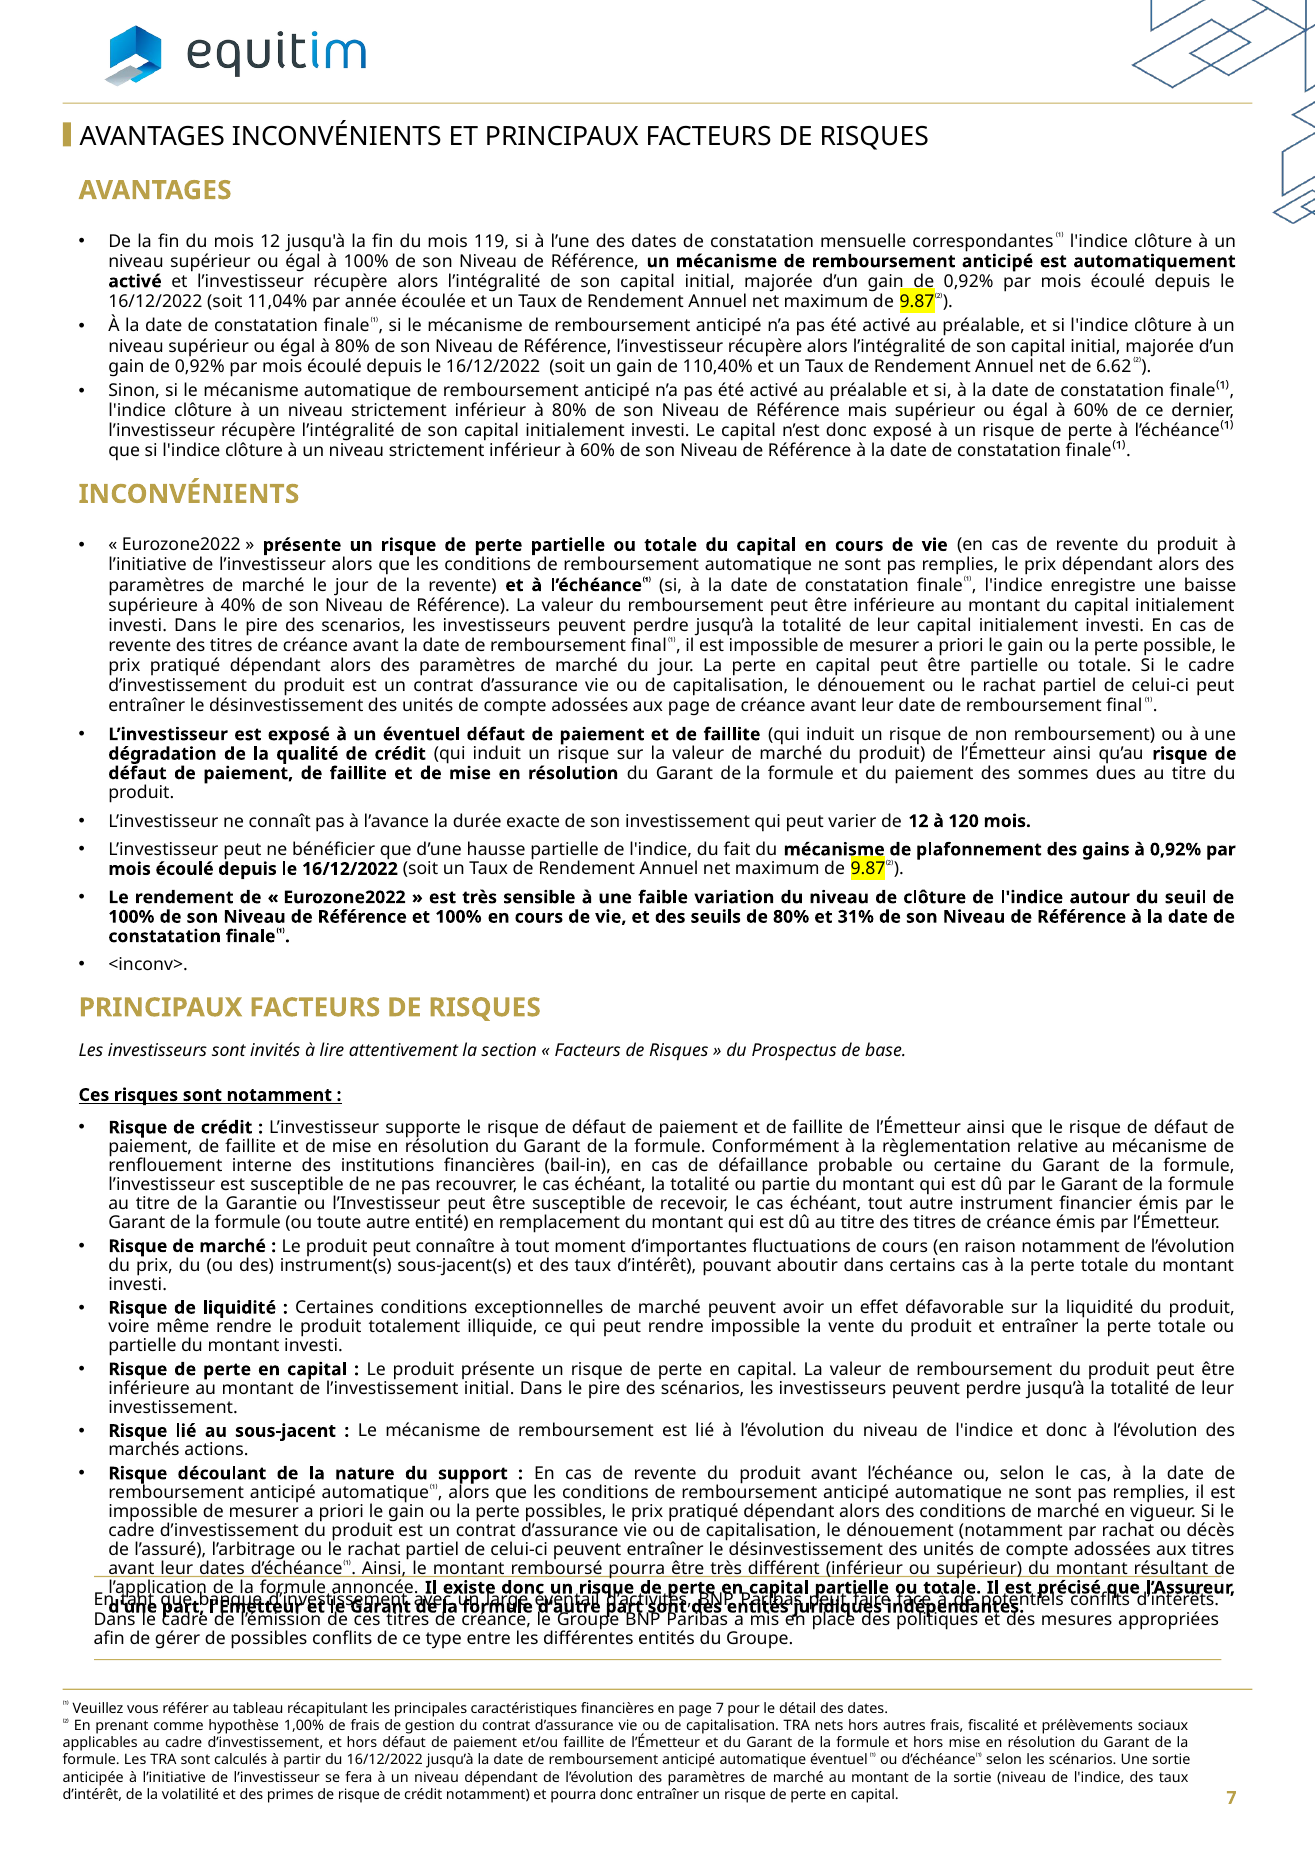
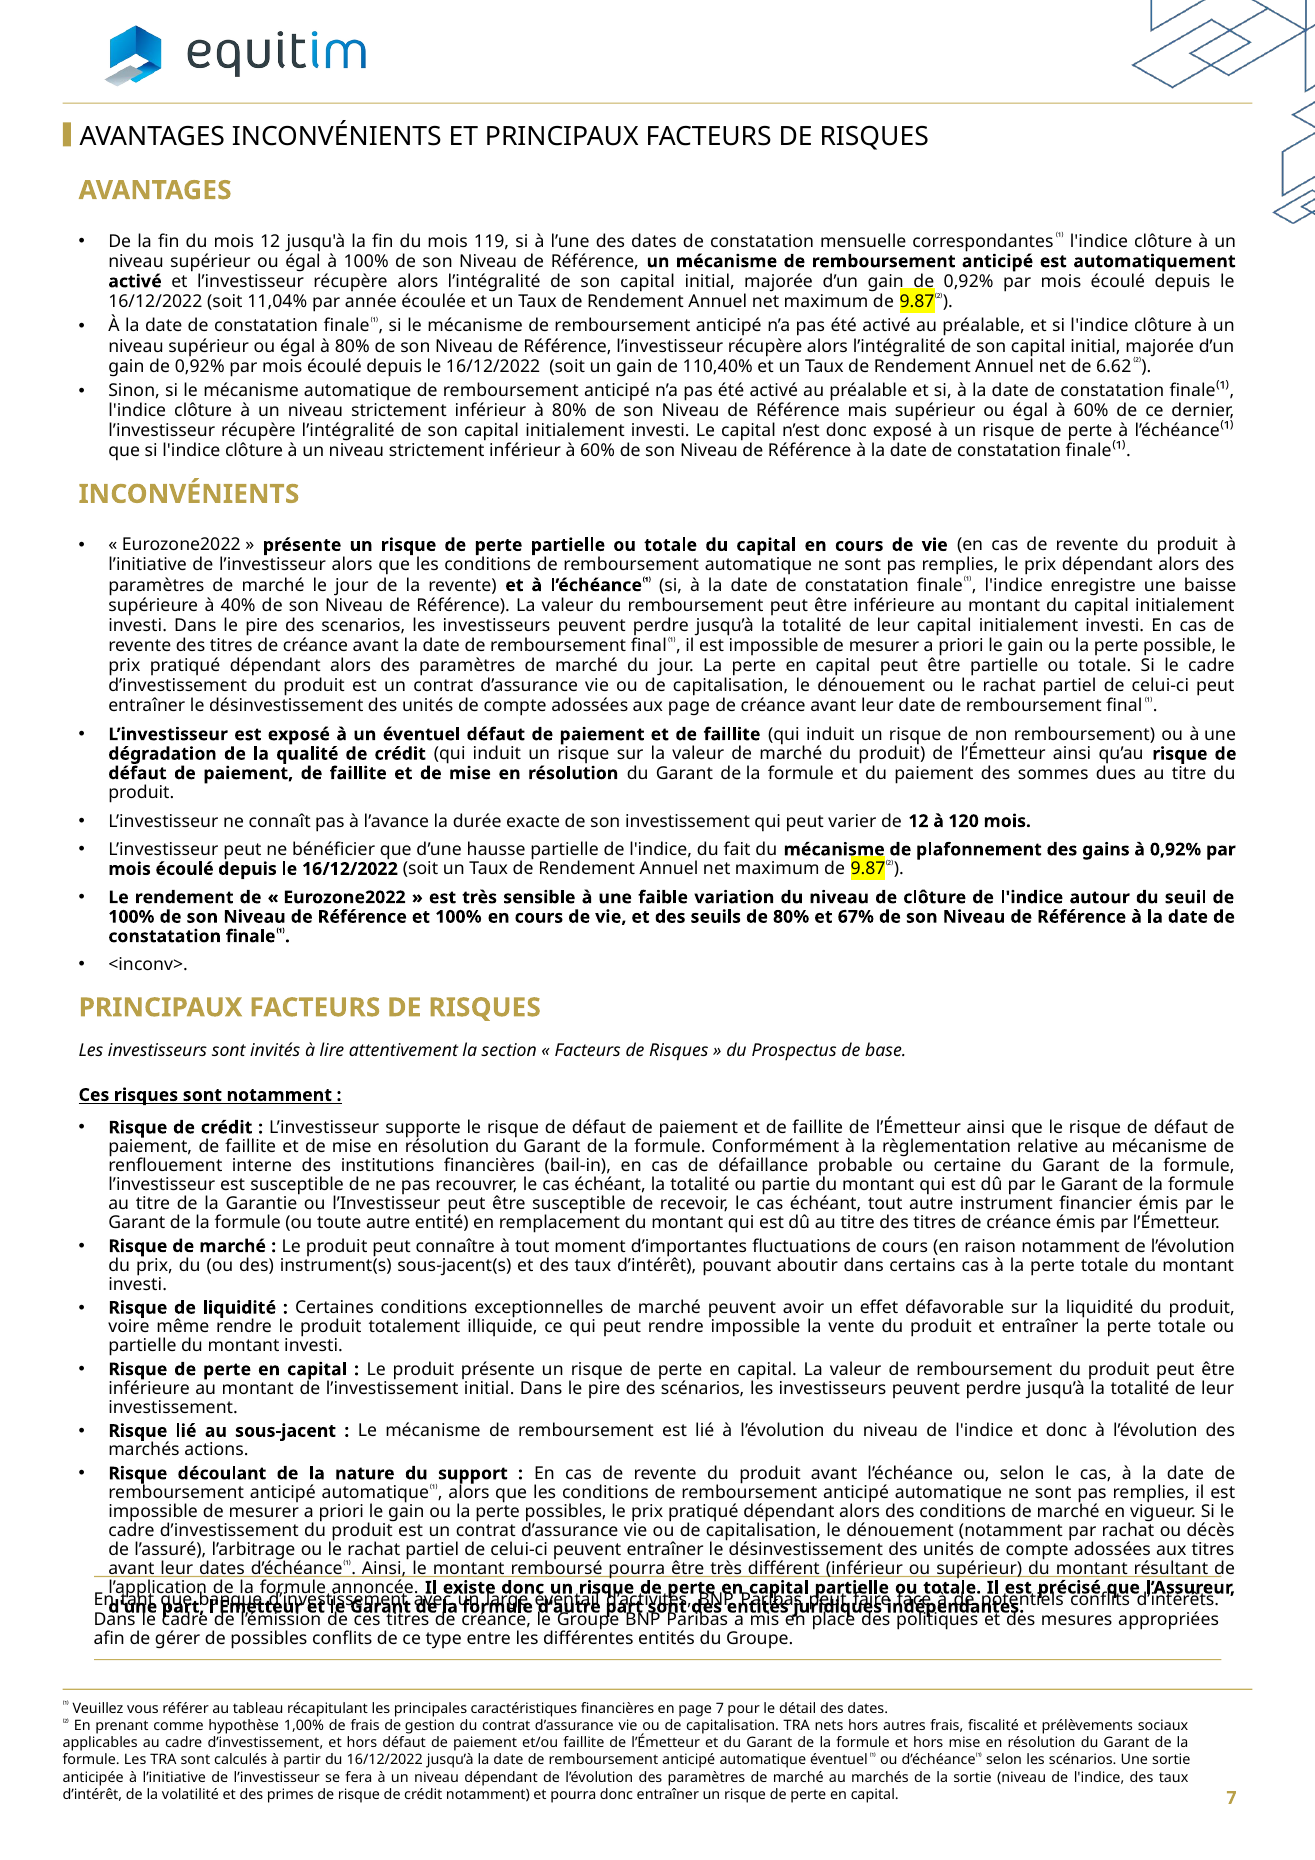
31%: 31% -> 67%
marché au montant: montant -> marchés
